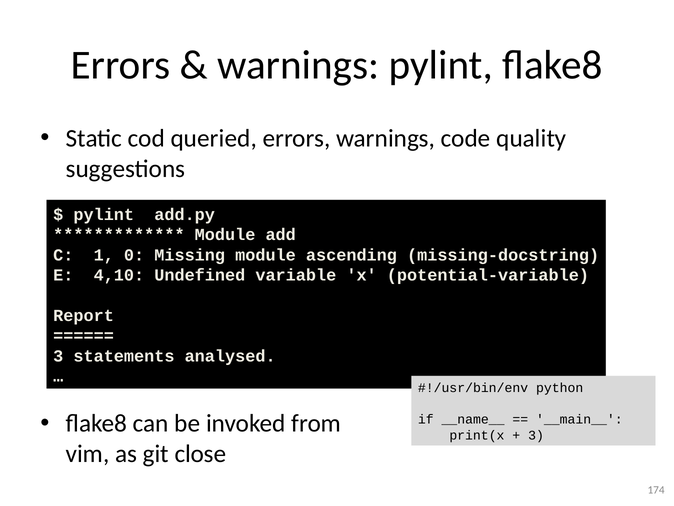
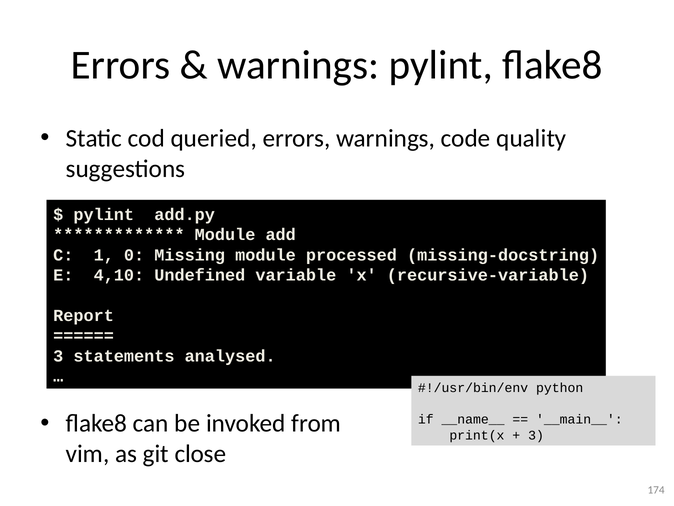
ascending: ascending -> processed
potential-variable: potential-variable -> recursive-variable
